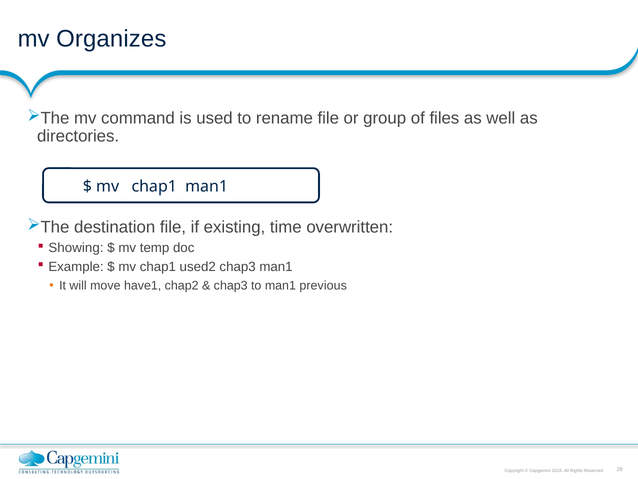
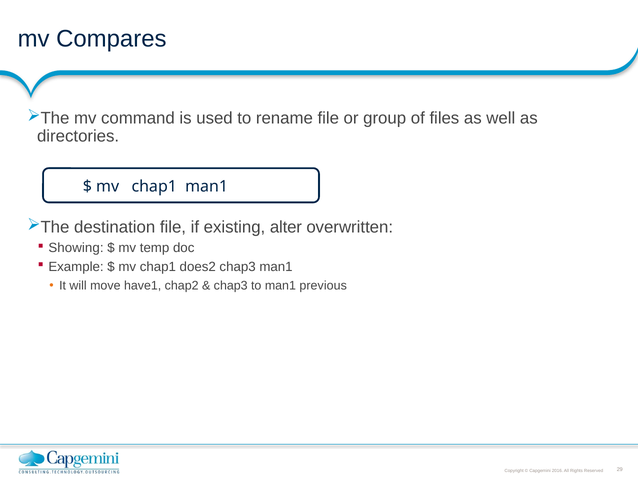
Organizes: Organizes -> Compares
time: time -> alter
used2: used2 -> does2
